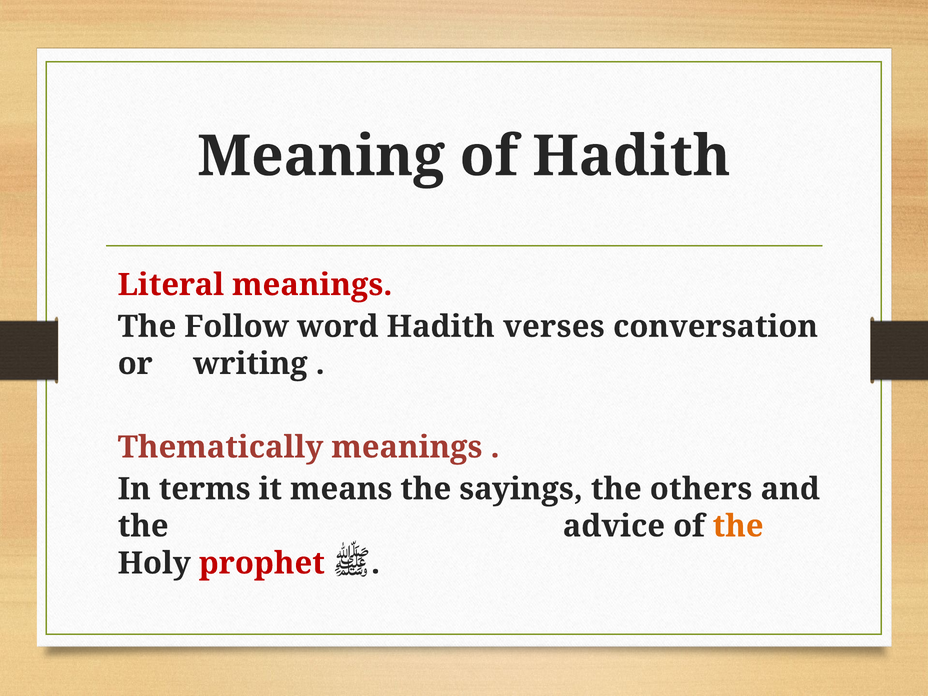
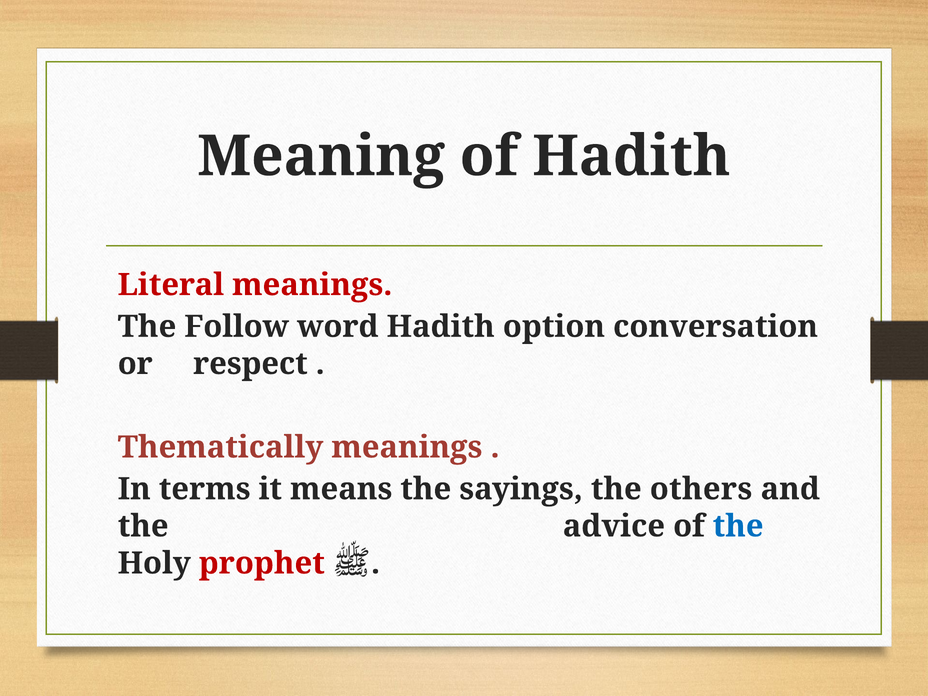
verses: verses -> option
writing: writing -> respect
the at (738, 526) colour: orange -> blue
